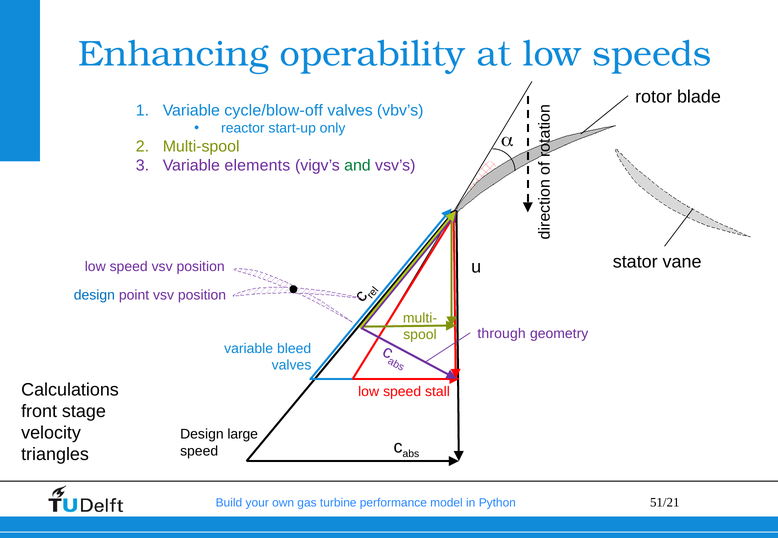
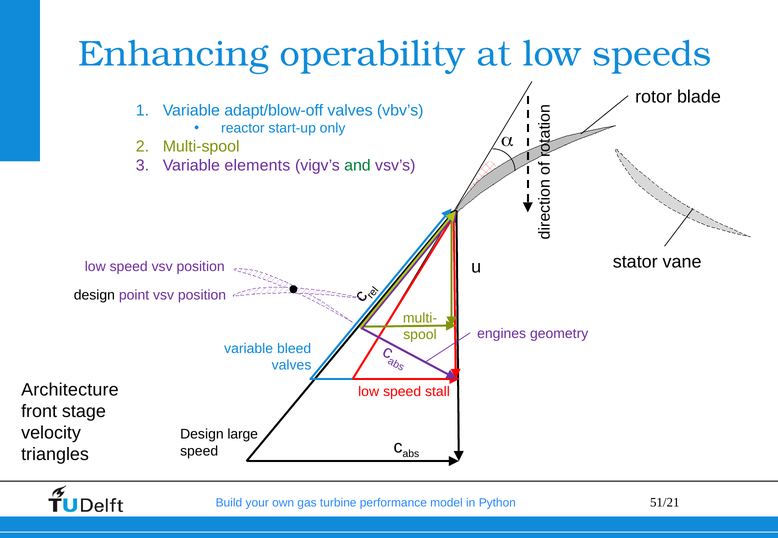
cycle/blow-off: cycle/blow-off -> adapt/blow-off
design at (94, 295) colour: blue -> black
through: through -> engines
Calculations: Calculations -> Architecture
